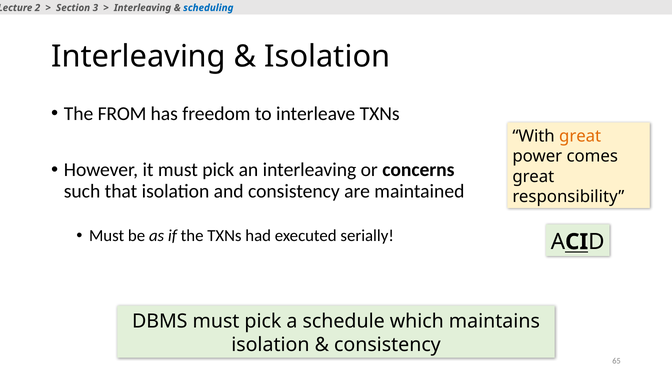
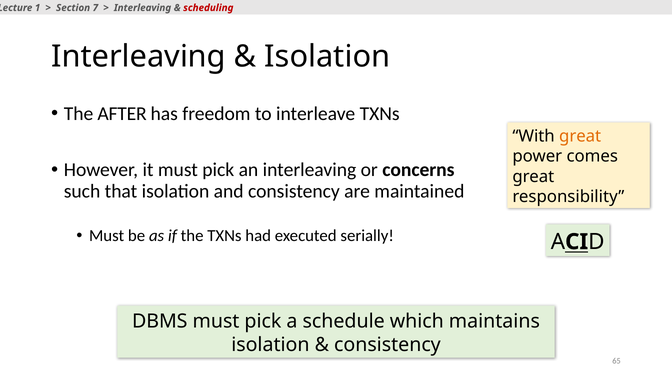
2: 2 -> 1
3: 3 -> 7
scheduling colour: blue -> red
FROM: FROM -> AFTER
